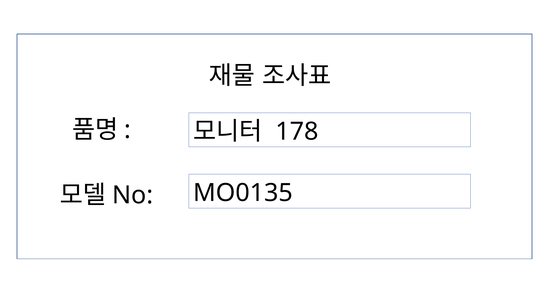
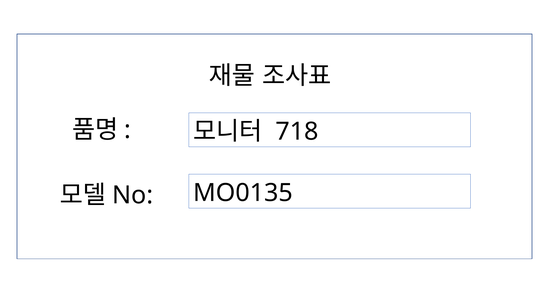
178: 178 -> 718
